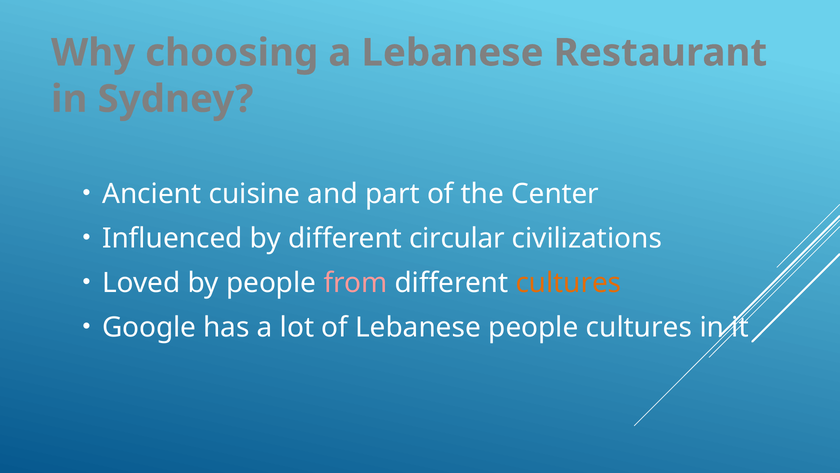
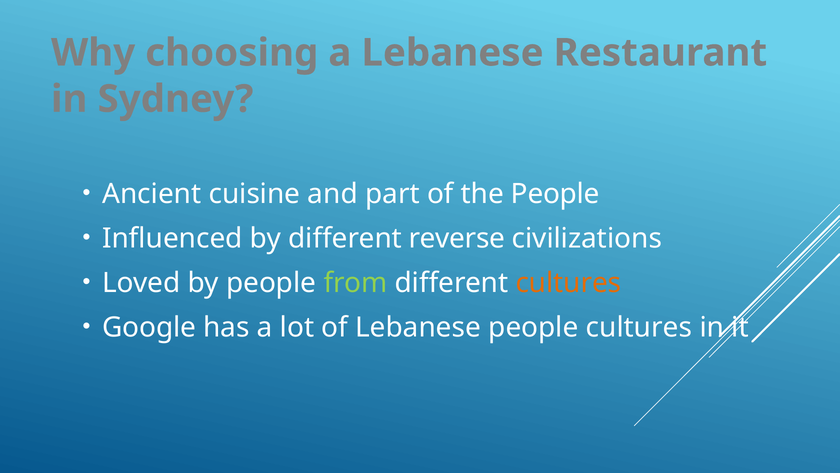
the Center: Center -> People
circular: circular -> reverse
from colour: pink -> light green
